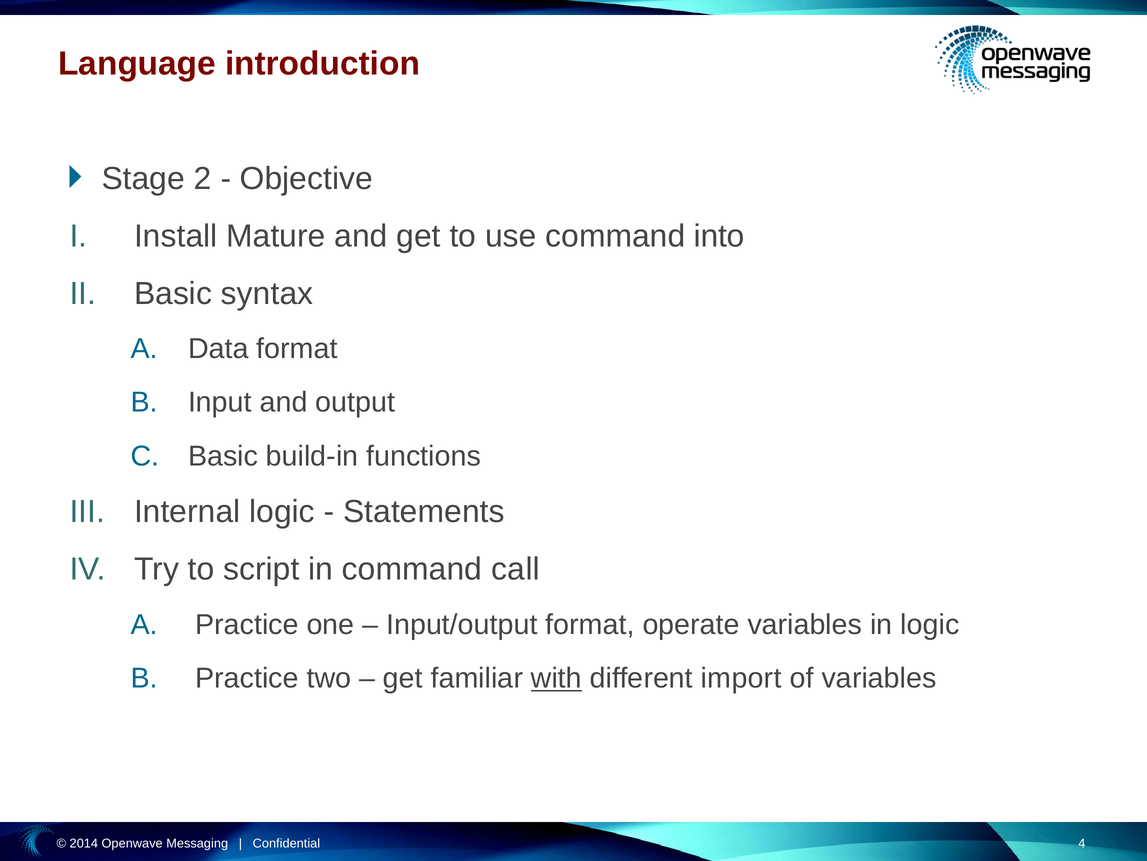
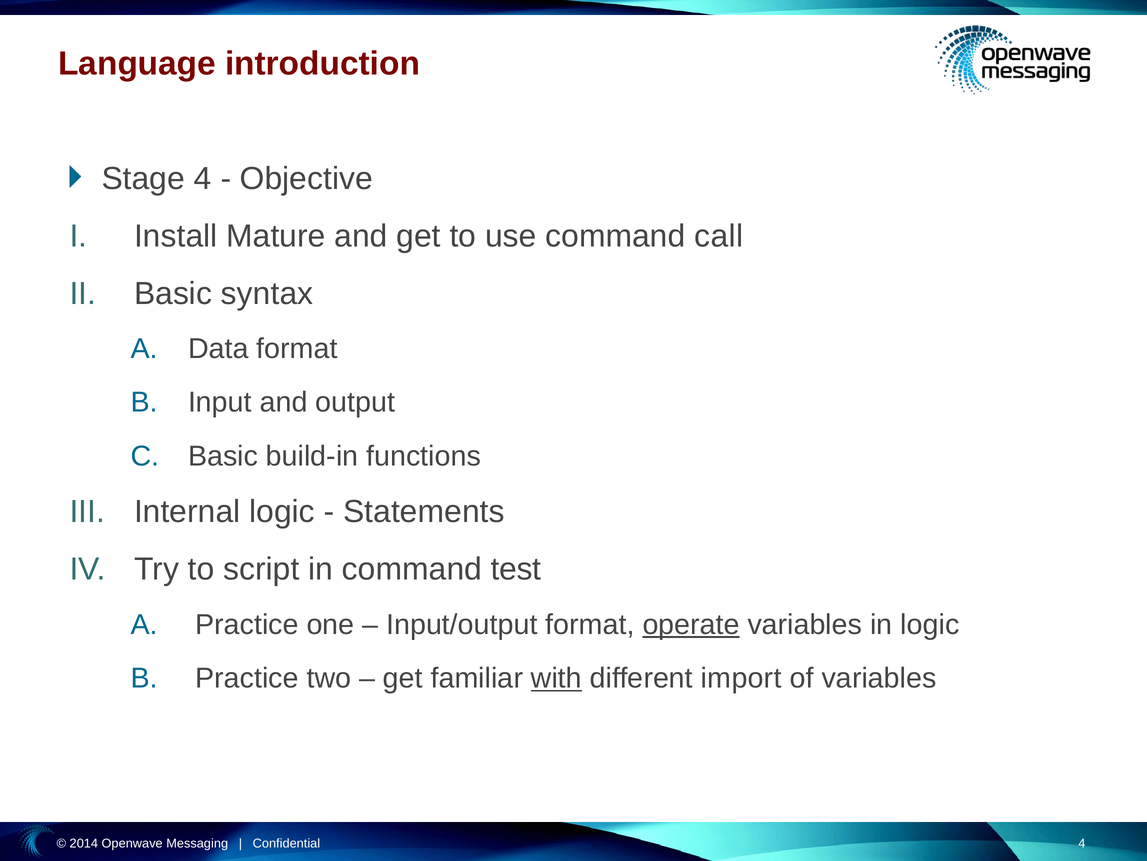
Stage 2: 2 -> 4
into: into -> call
call: call -> test
operate underline: none -> present
